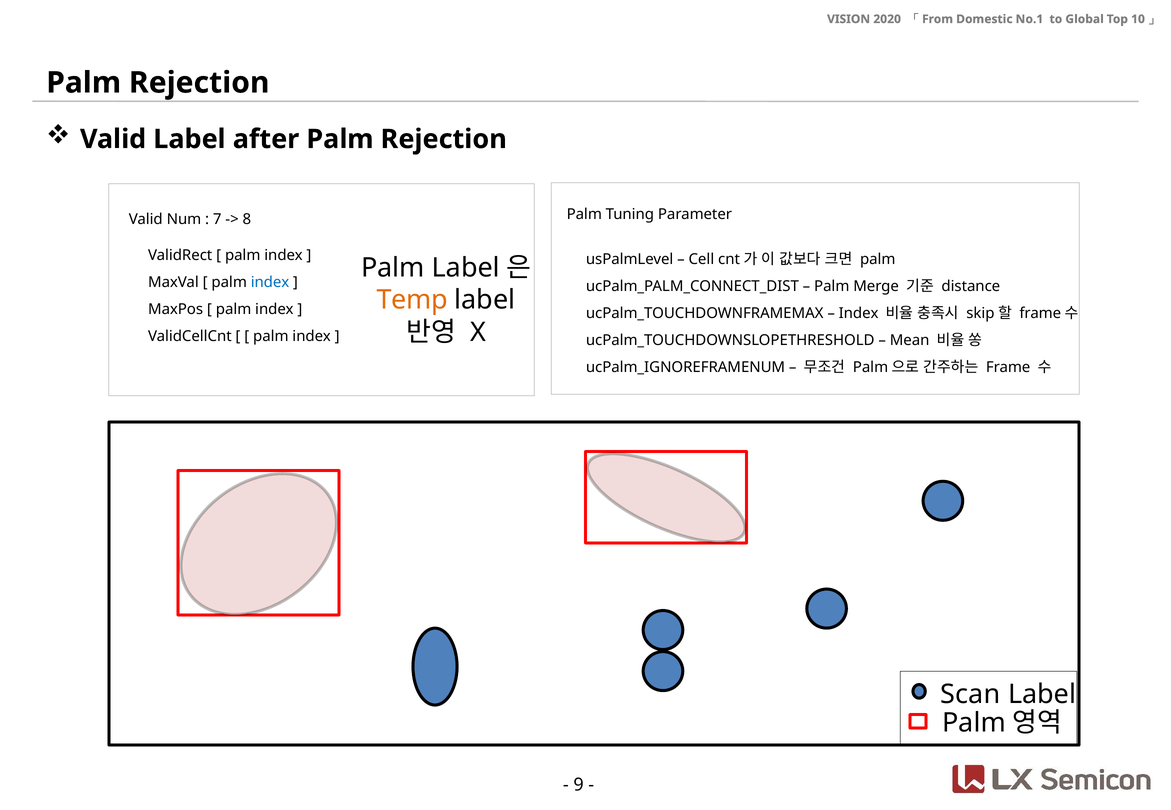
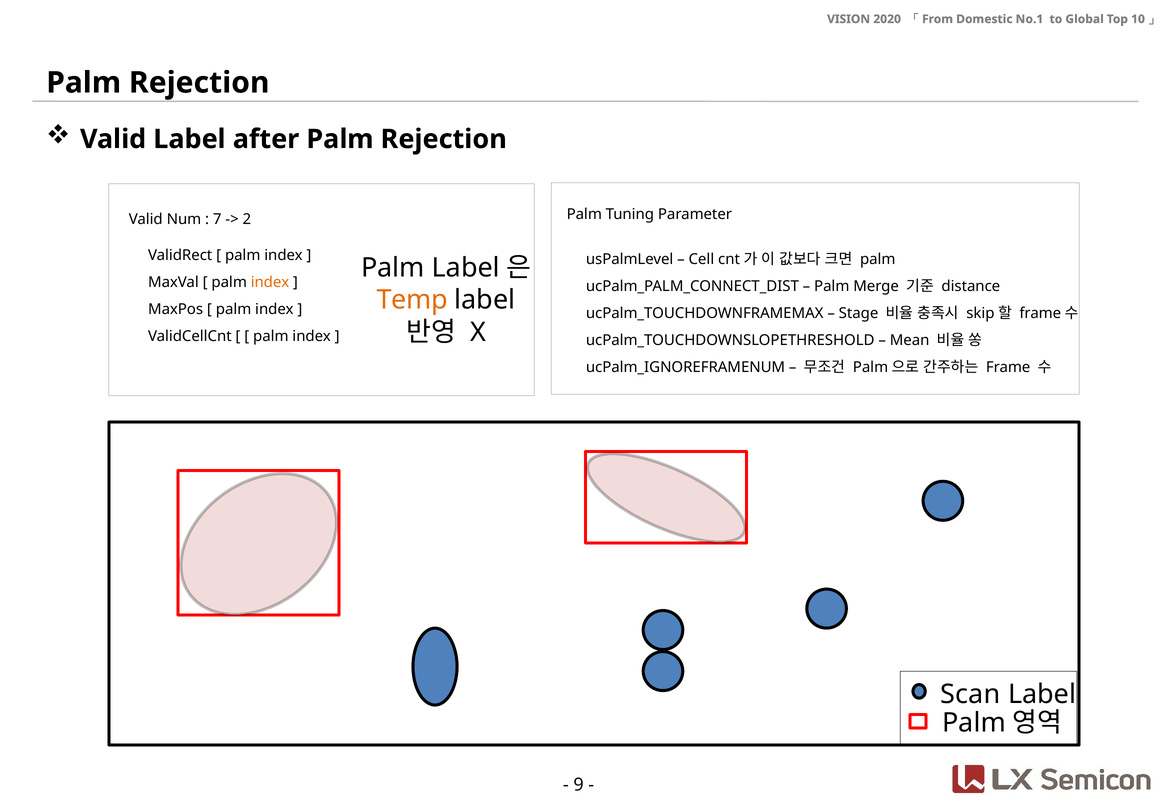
8: 8 -> 2
index at (270, 282) colour: blue -> orange
Index at (859, 314): Index -> Stage
